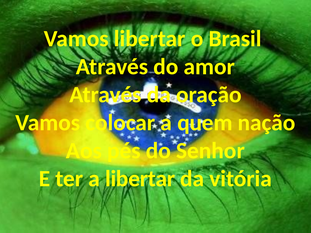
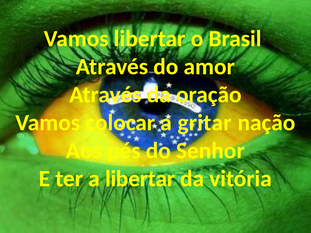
quem: quem -> gritar
